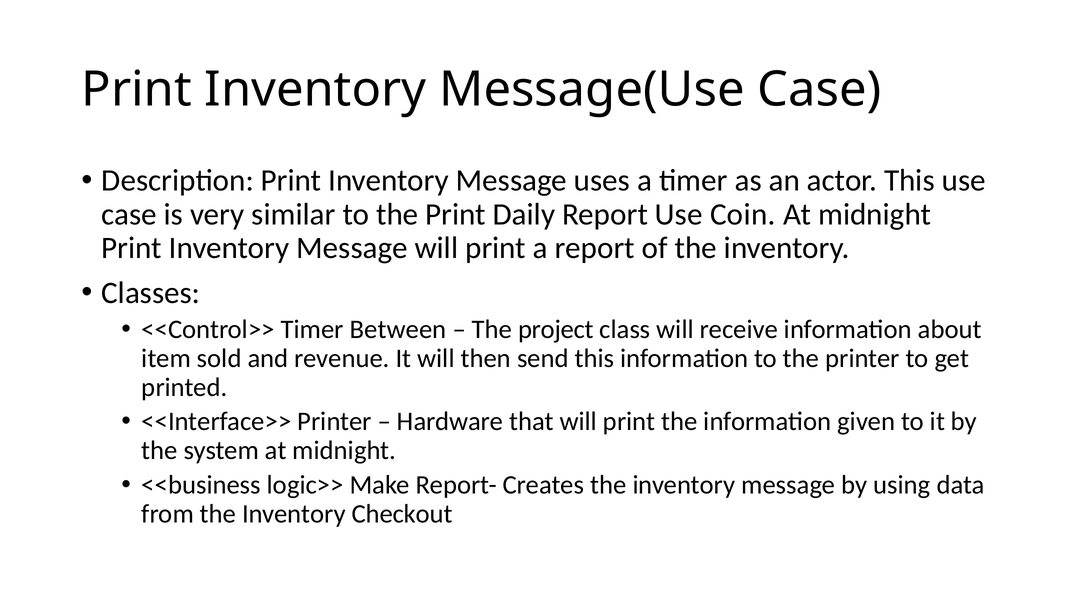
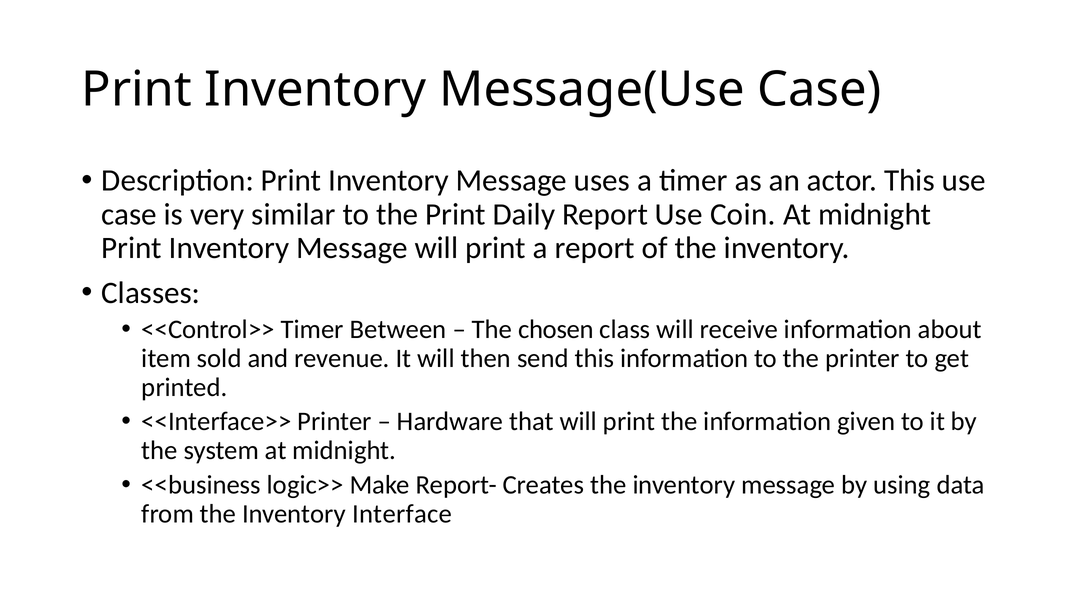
project: project -> chosen
Checkout: Checkout -> Interface
